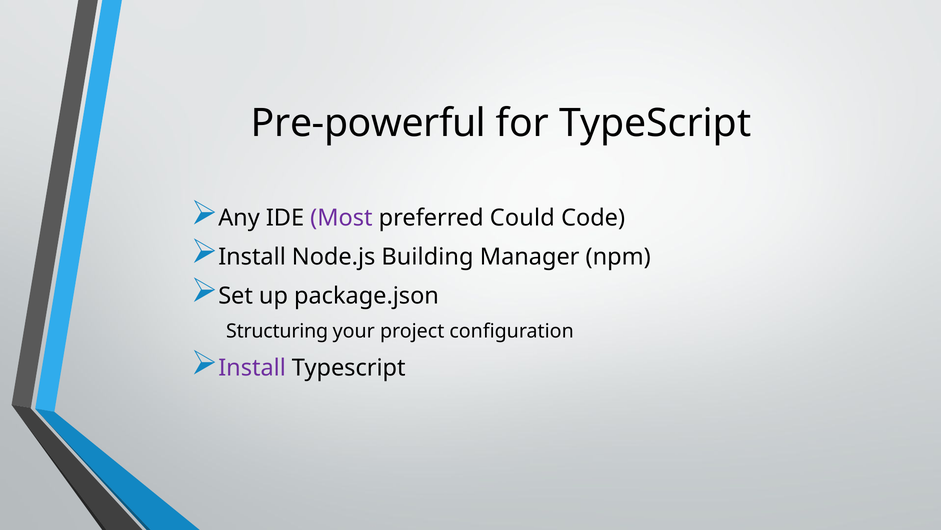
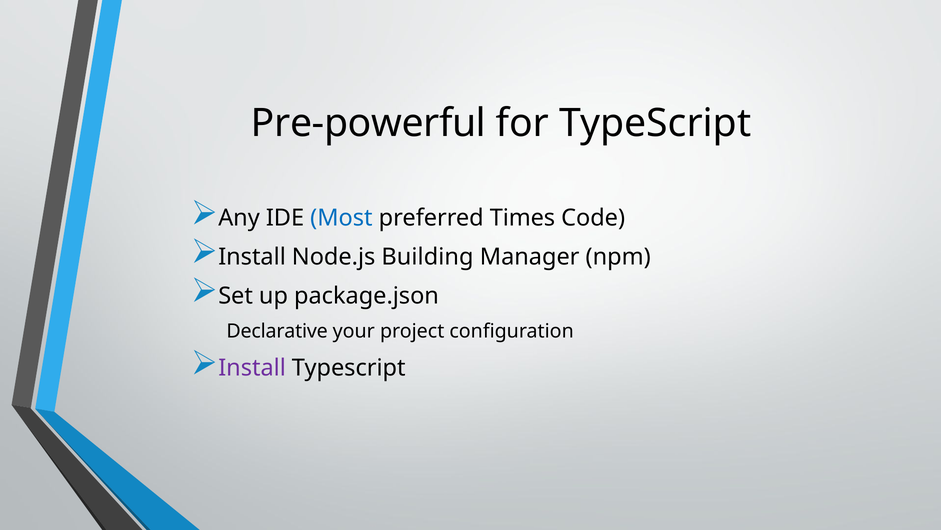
Most colour: purple -> blue
Could: Could -> Times
Structuring: Structuring -> Declarative
